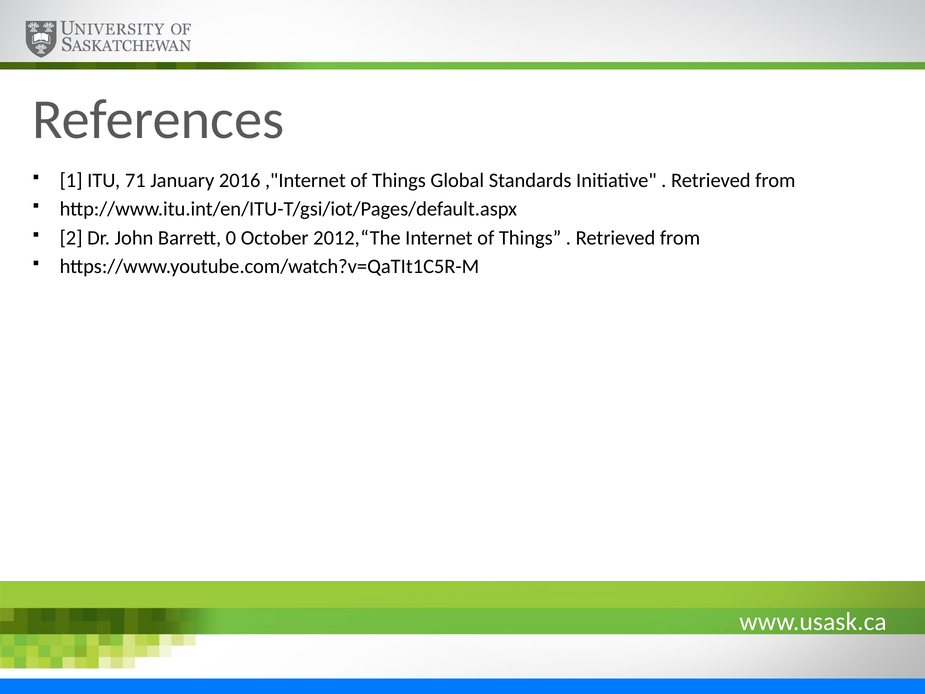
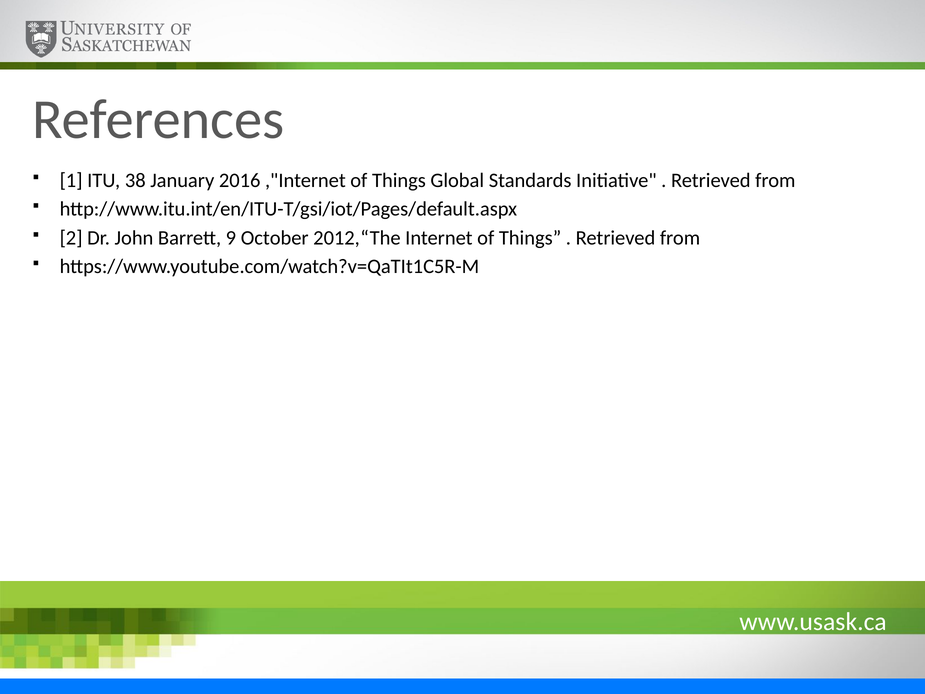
71: 71 -> 38
0: 0 -> 9
